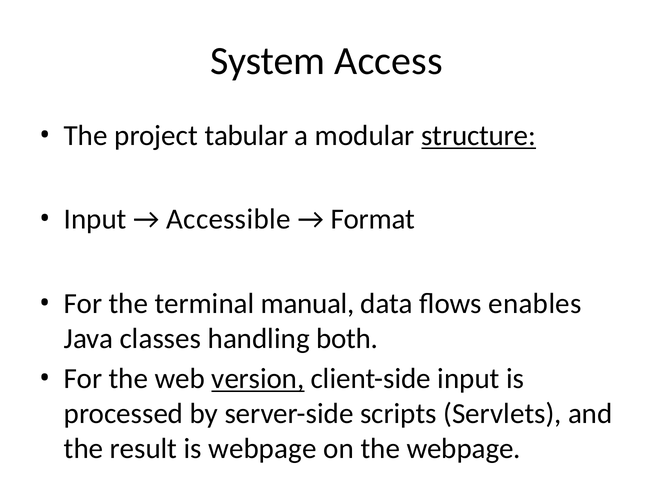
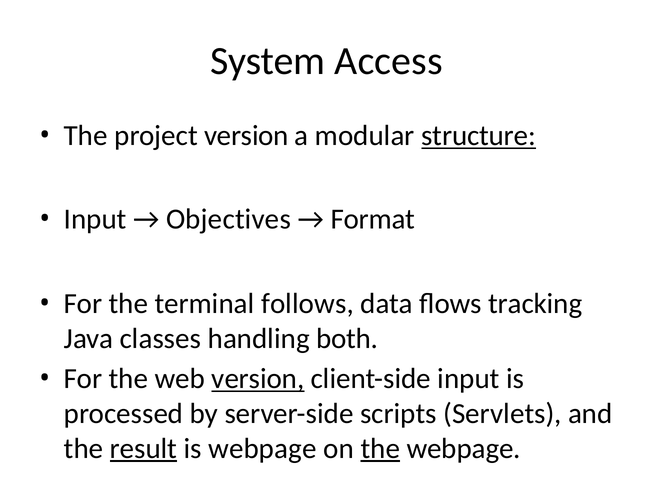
project tabular: tabular -> version
Accessible: Accessible -> Objectives
manual: manual -> follows
enables: enables -> tracking
result underline: none -> present
the at (380, 448) underline: none -> present
